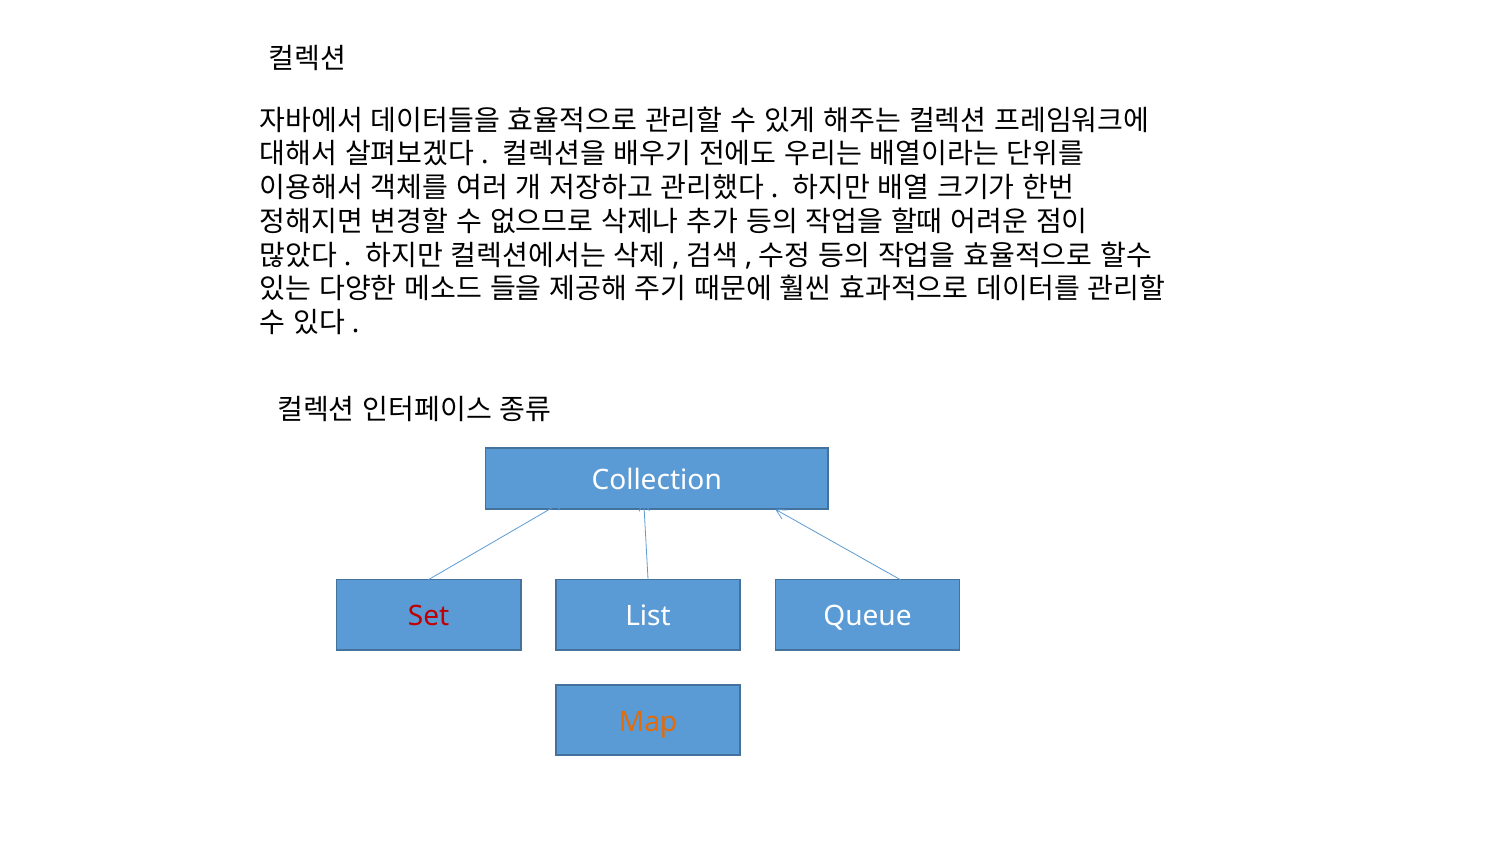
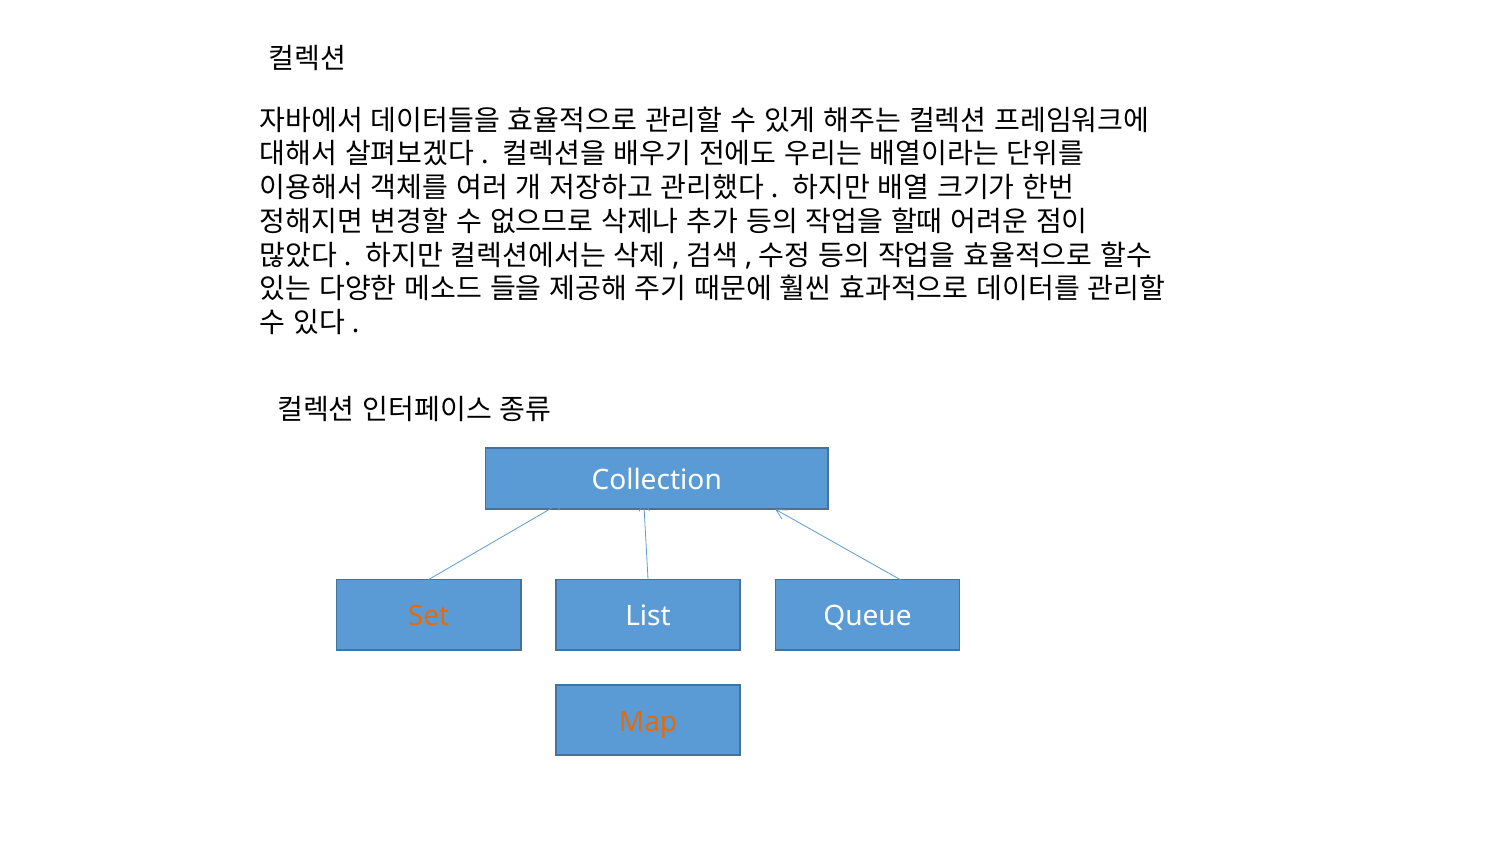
Set colour: red -> orange
